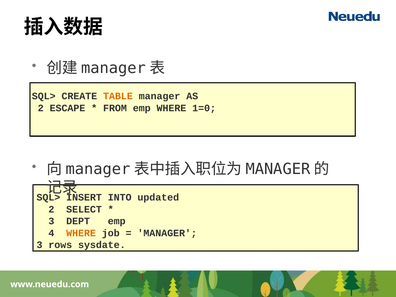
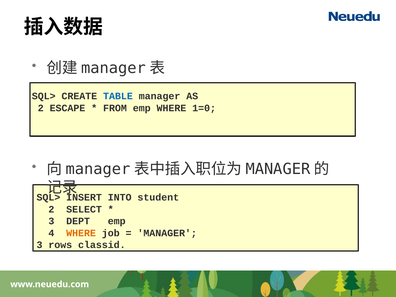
TABLE colour: orange -> blue
updated: updated -> student
sysdate: sysdate -> classid
